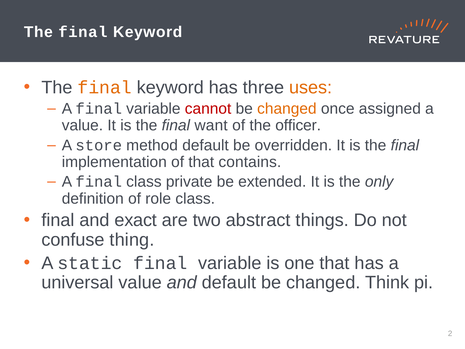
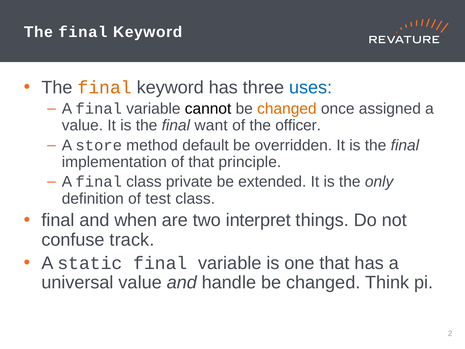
uses colour: orange -> blue
cannot colour: red -> black
contains: contains -> principle
role: role -> test
exact: exact -> when
abstract: abstract -> interpret
thing: thing -> track
and default: default -> handle
